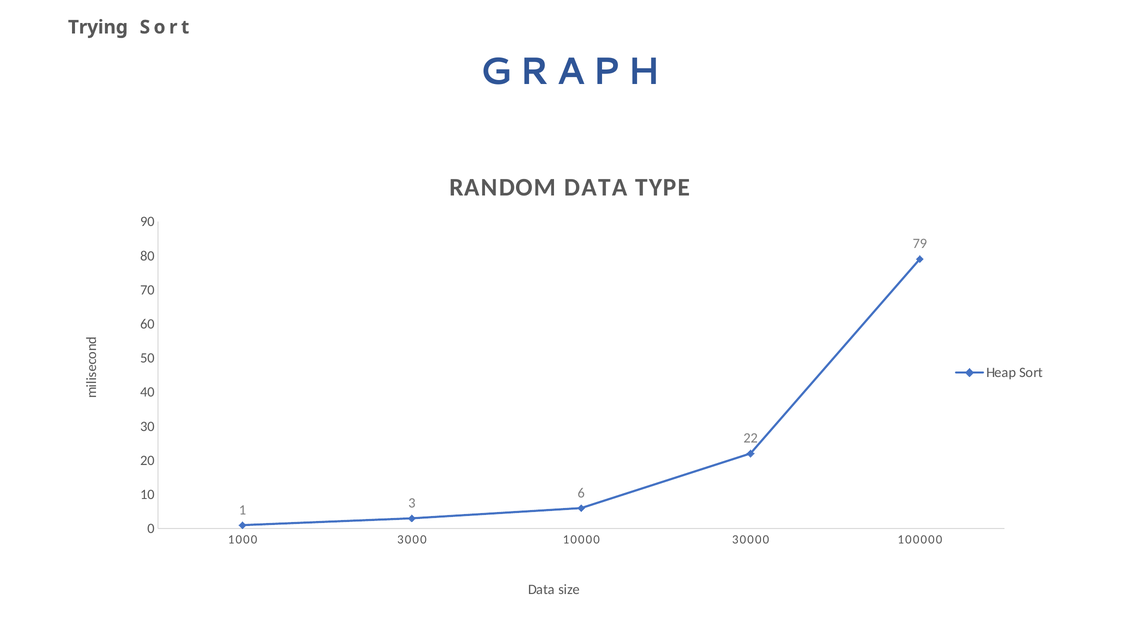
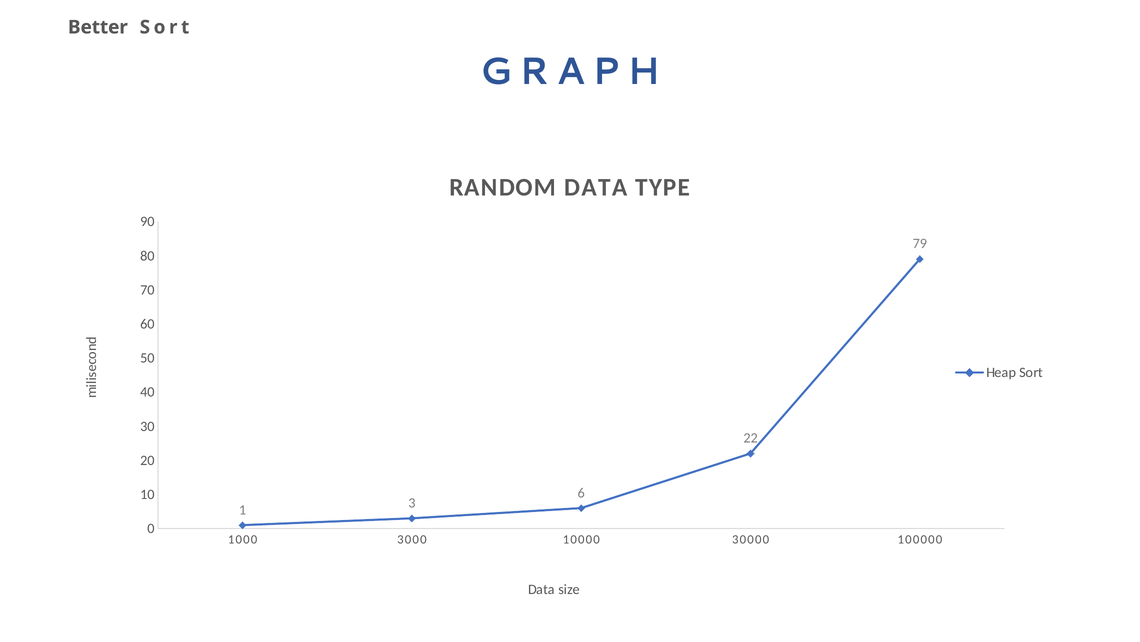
Trying: Trying -> Better
